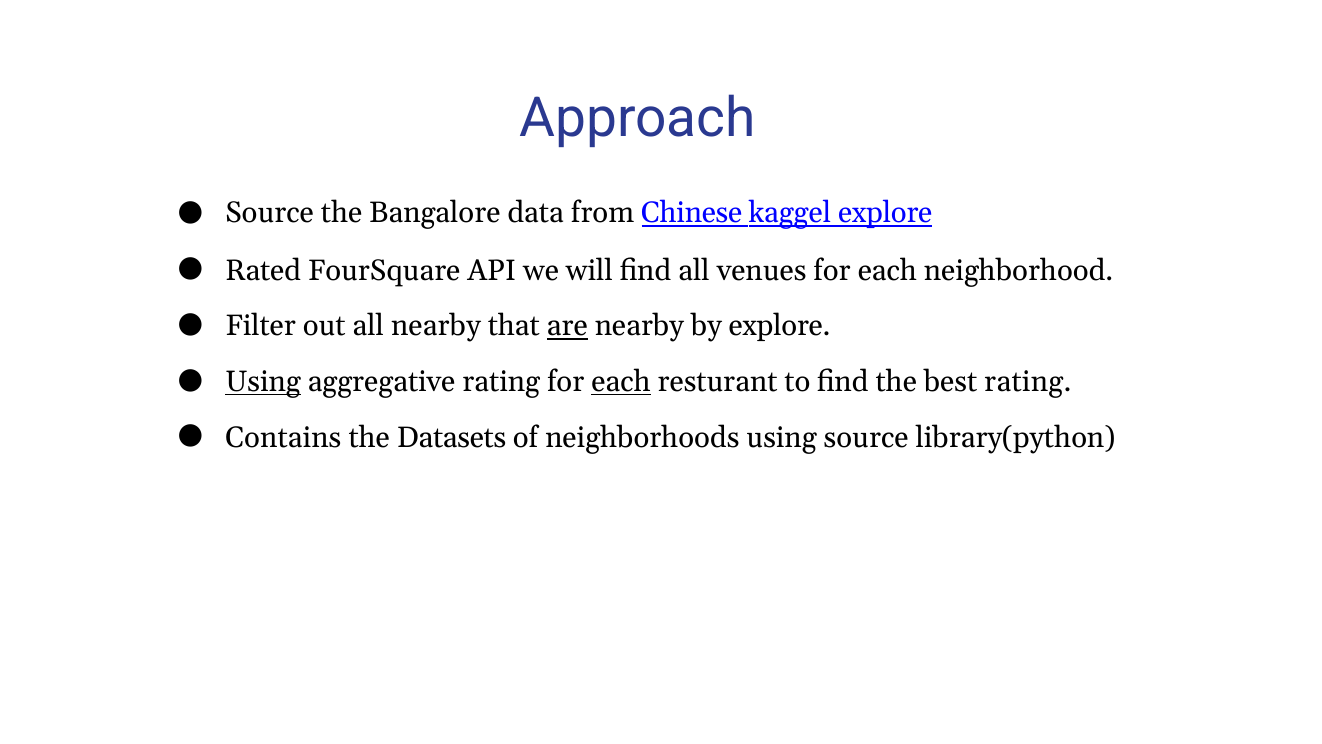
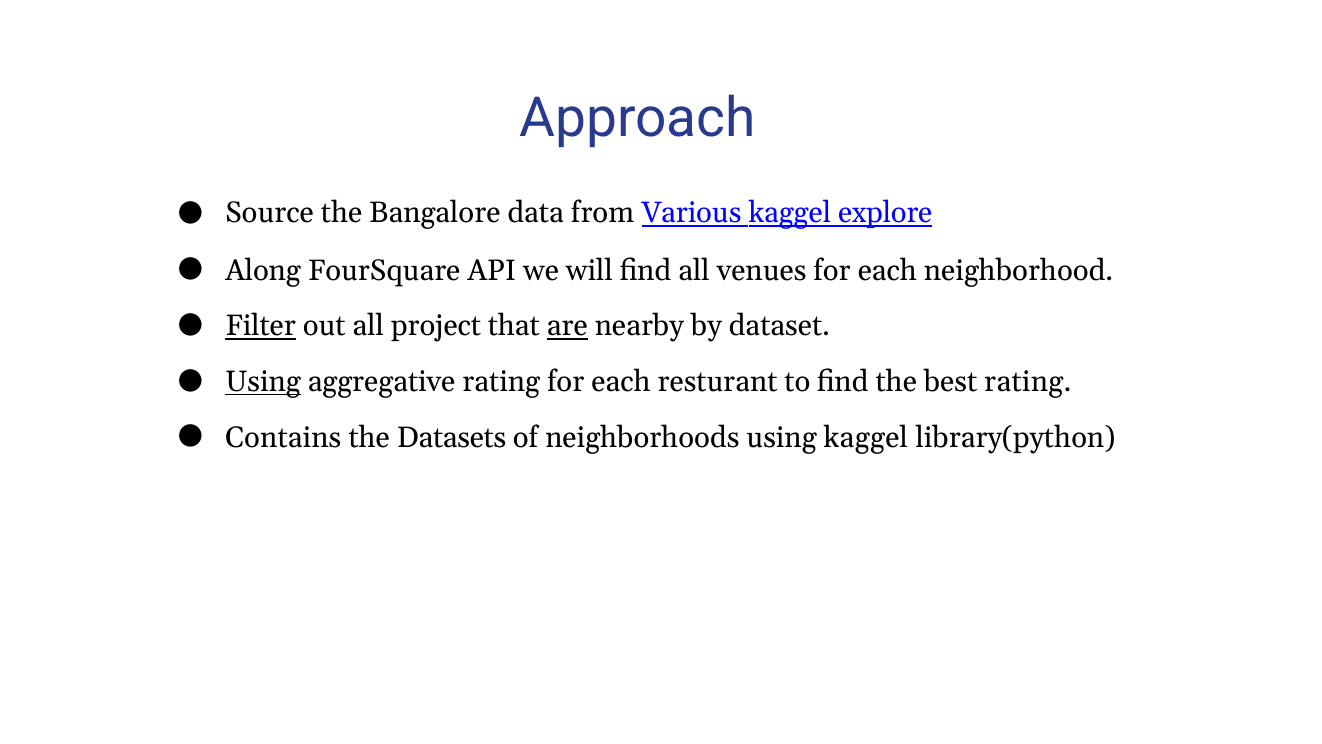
Chinese: Chinese -> Various
Rated: Rated -> Along
Filter underline: none -> present
all nearby: nearby -> project
by explore: explore -> dataset
each at (621, 382) underline: present -> none
using source: source -> kaggel
